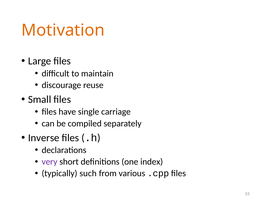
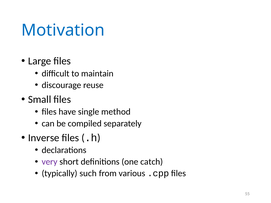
Motivation colour: orange -> blue
carriage: carriage -> method
index: index -> catch
